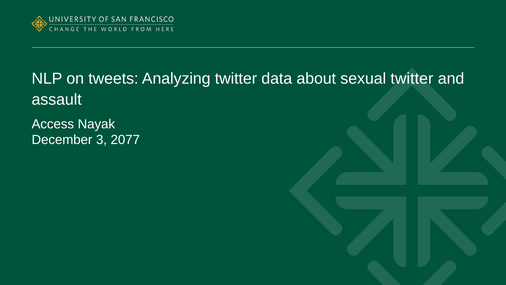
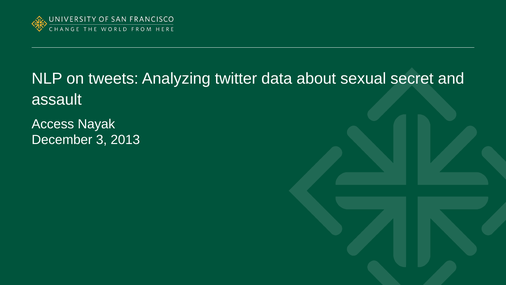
sexual twitter: twitter -> secret
2077: 2077 -> 2013
